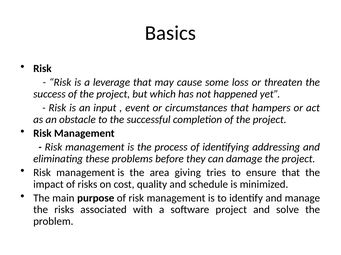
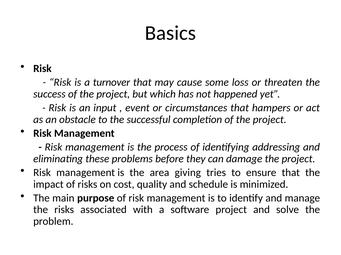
leverage: leverage -> turnover
